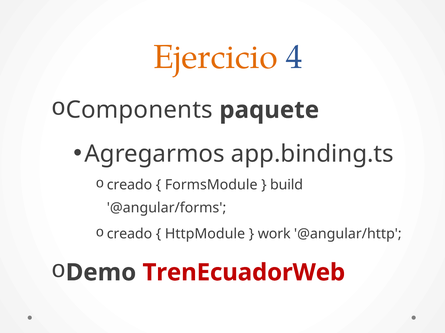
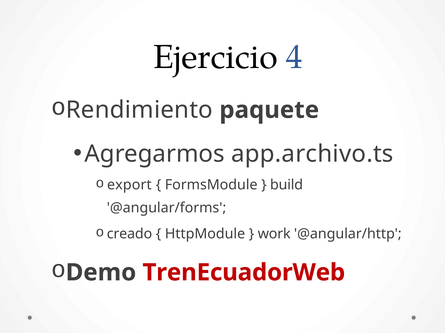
Ejercicio colour: orange -> black
Components: Components -> Rendimiento
app.binding.ts: app.binding.ts -> app.archivo.ts
creado at (129, 185): creado -> export
